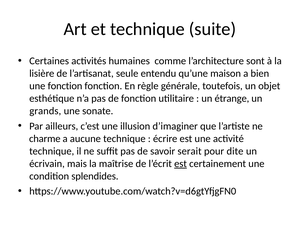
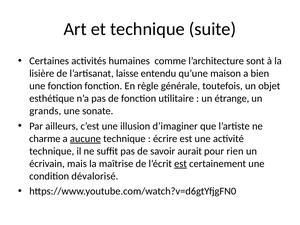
seule: seule -> laisse
aucune underline: none -> present
serait: serait -> aurait
dite: dite -> rien
splendides: splendides -> dévalorisé
